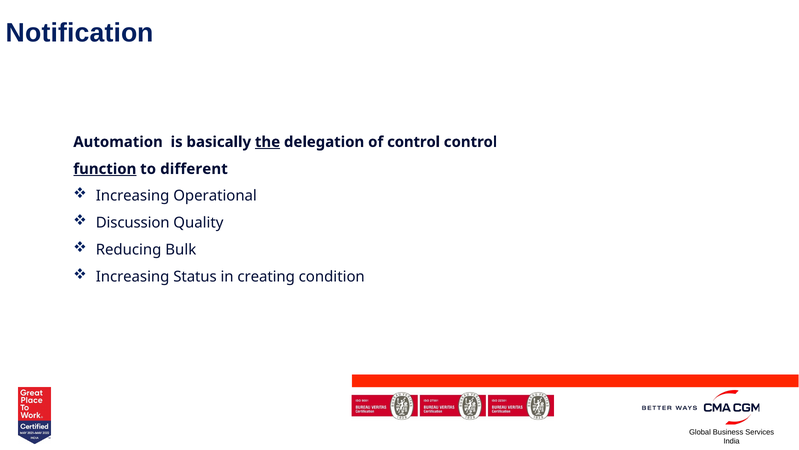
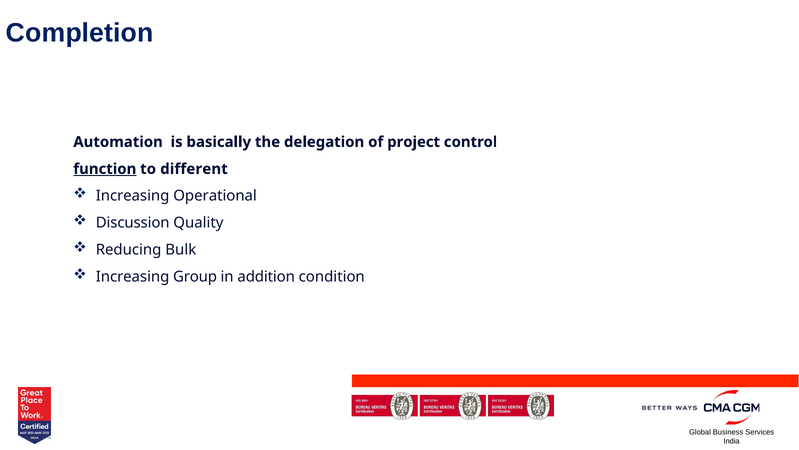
Notification: Notification -> Completion
the underline: present -> none
of control: control -> project
Status: Status -> Group
creating: creating -> addition
